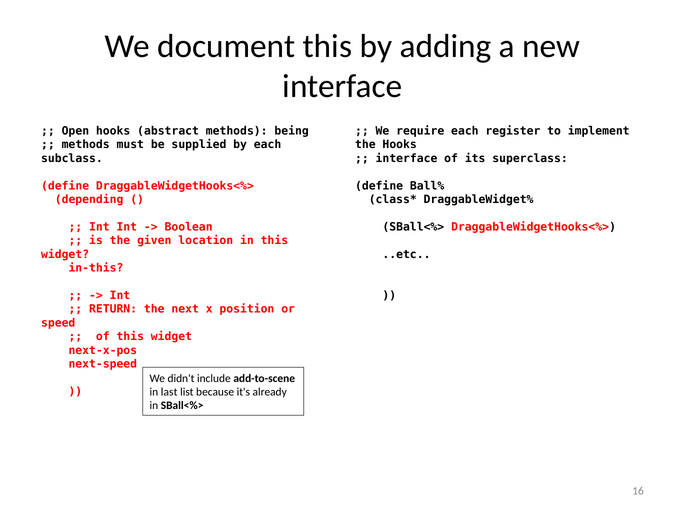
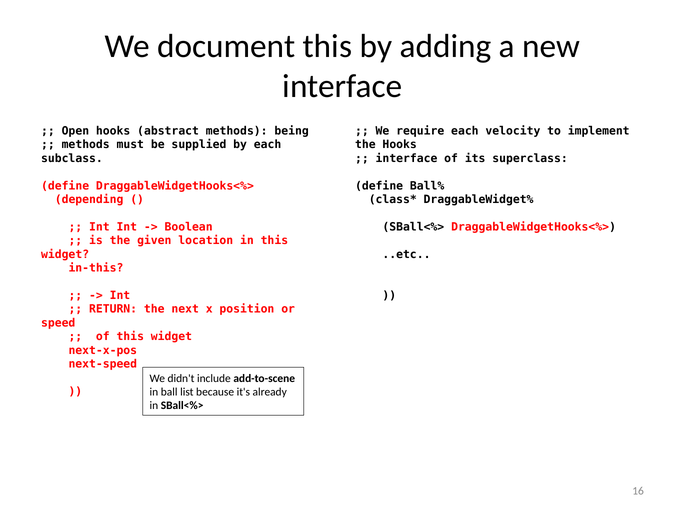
register: register -> velocity
last: last -> ball
